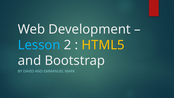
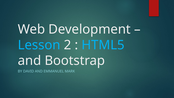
HTML5 colour: yellow -> light blue
